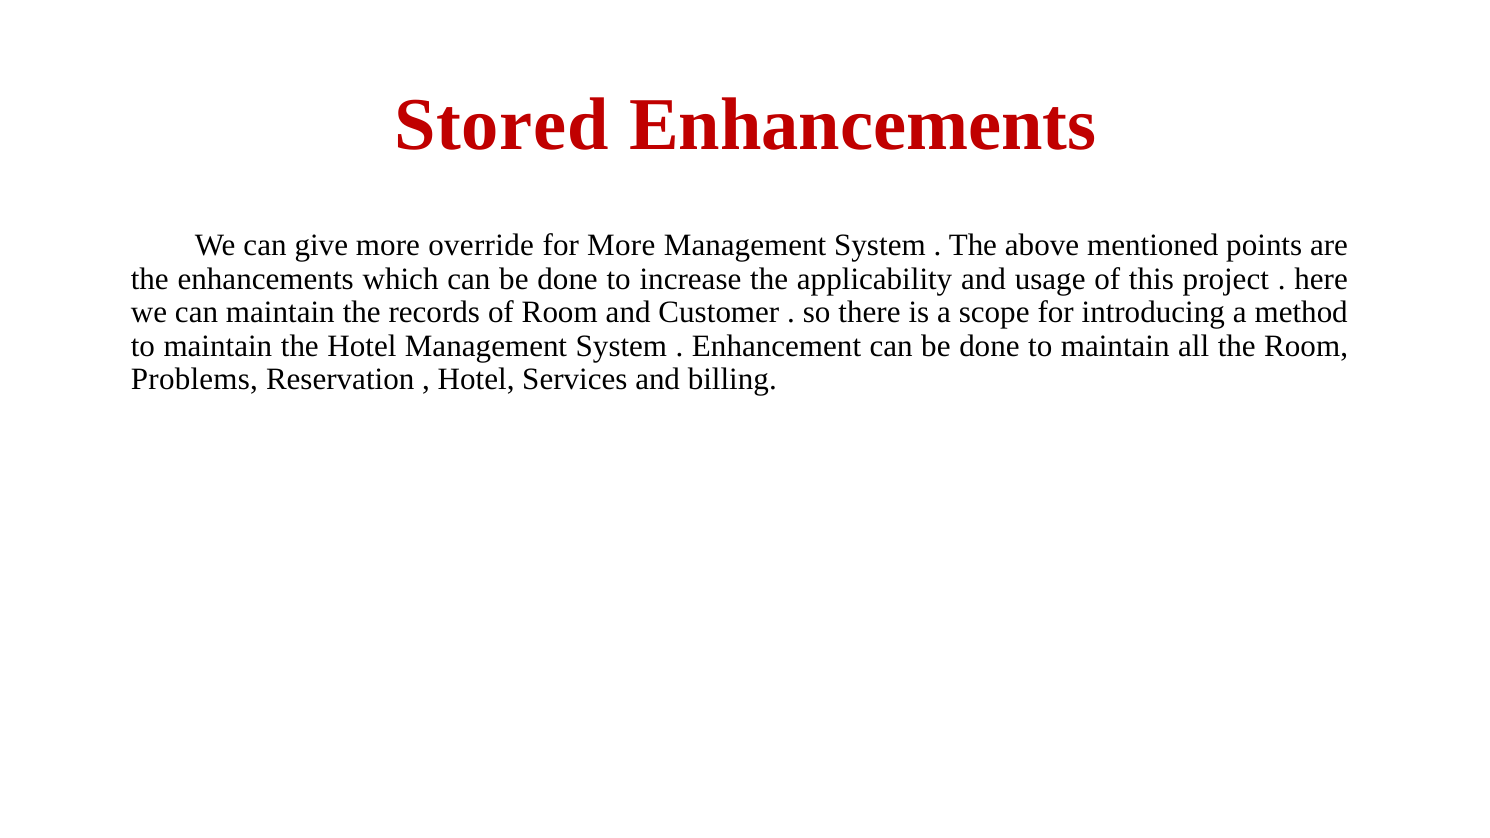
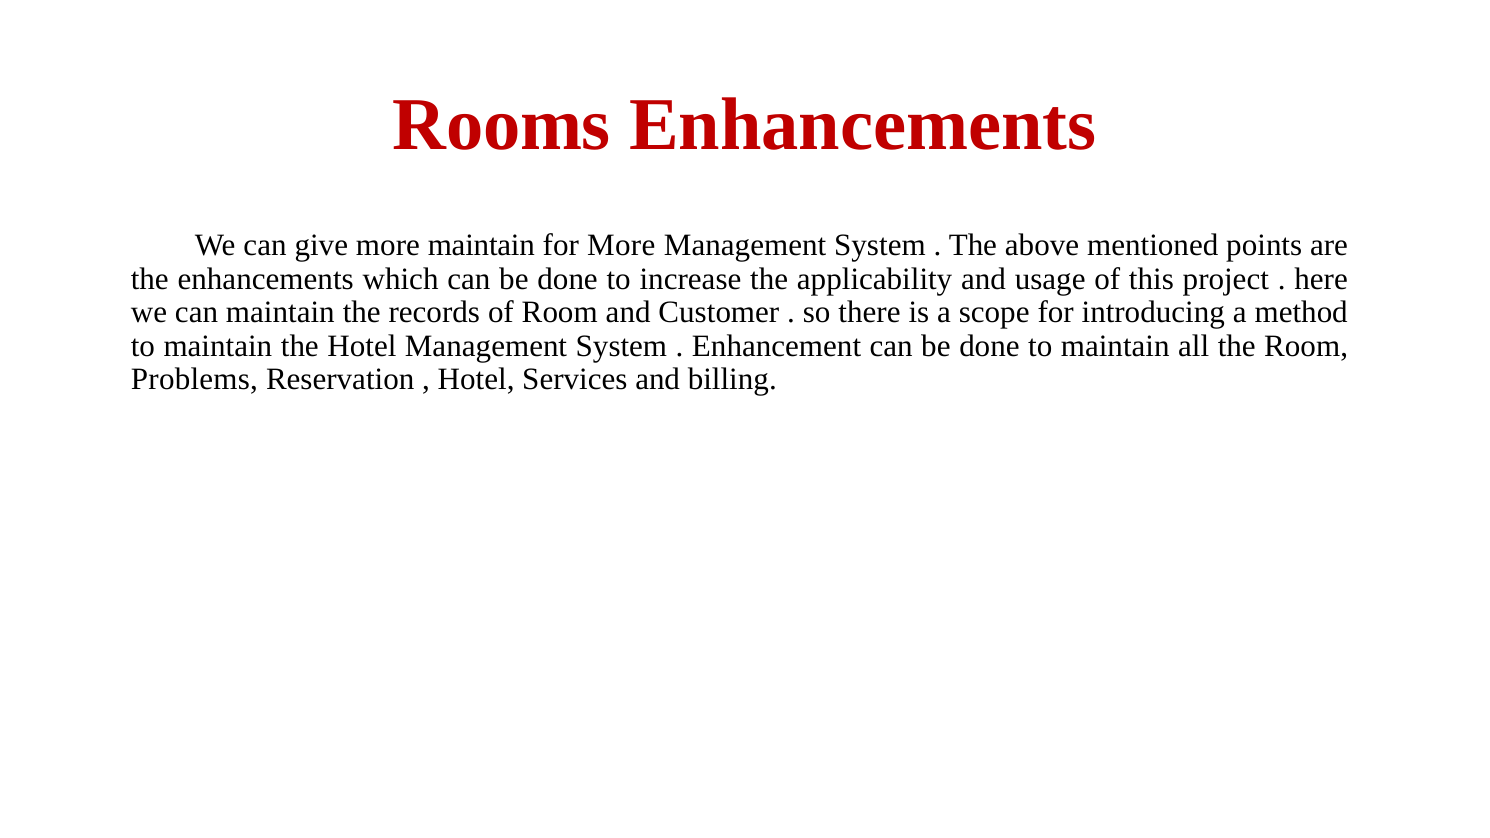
Stored: Stored -> Rooms
more override: override -> maintain
